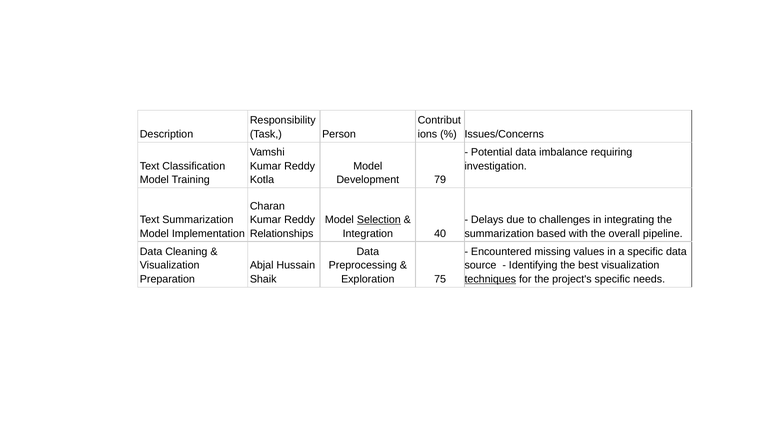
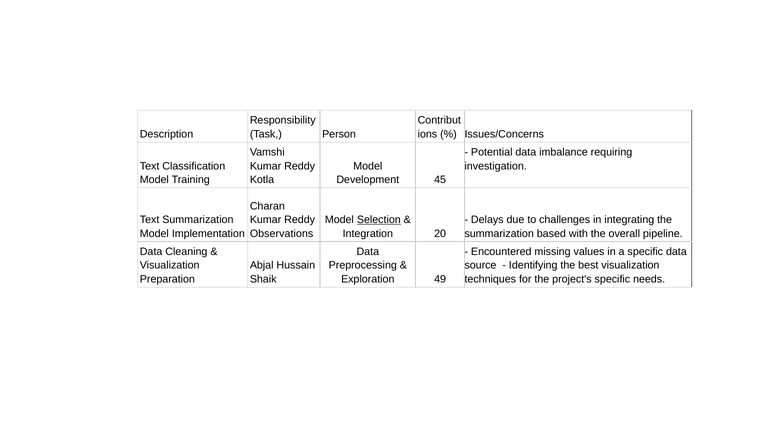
79: 79 -> 45
Relationships: Relationships -> Observations
40: 40 -> 20
75: 75 -> 49
techniques underline: present -> none
